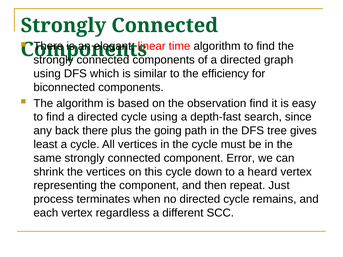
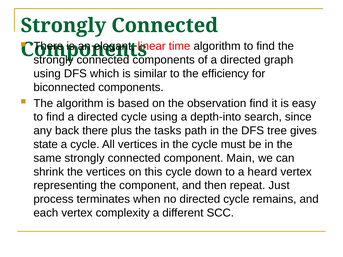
depth-fast: depth-fast -> depth-into
going: going -> tasks
least: least -> state
Error: Error -> Main
regardless: regardless -> complexity
